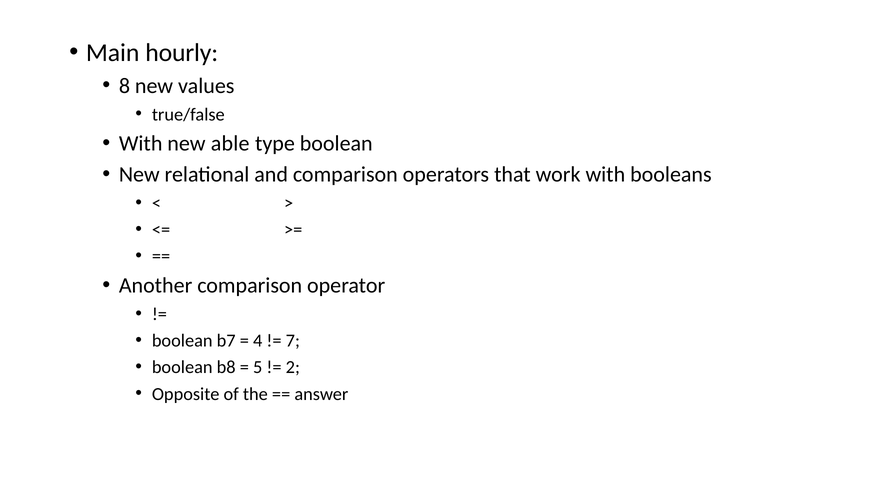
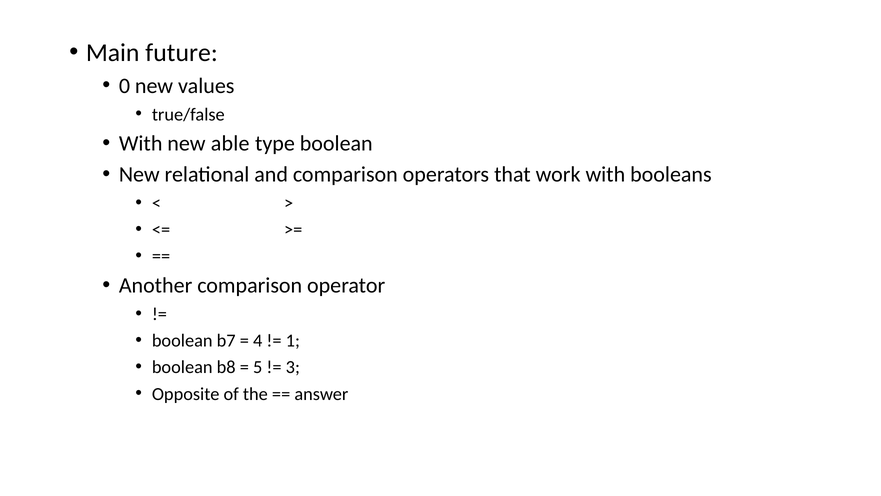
hourly: hourly -> future
8: 8 -> 0
7: 7 -> 1
2: 2 -> 3
